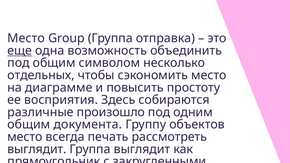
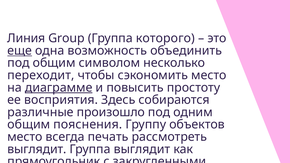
Место at (26, 38): Место -> Линия
отправка: отправка -> которого
отдельных: отдельных -> переходит
диаграмме underline: none -> present
документа: документа -> пояснения
